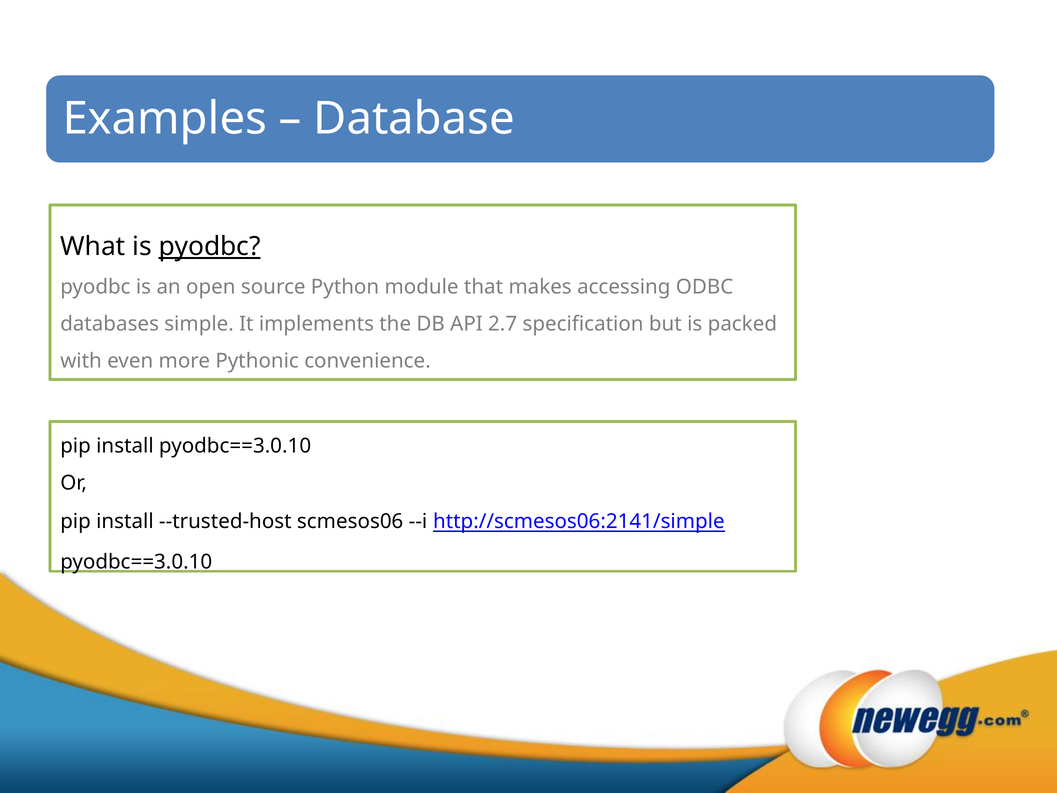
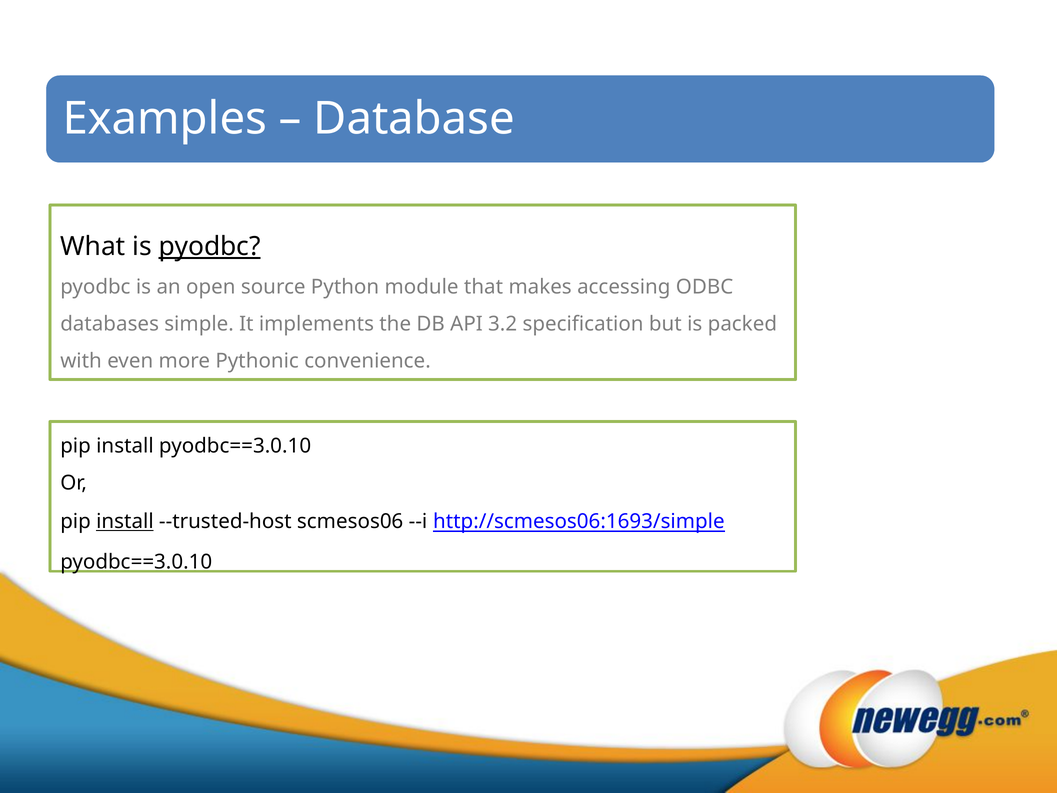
2.7: 2.7 -> 3.2
install at (125, 521) underline: none -> present
http://scmesos06:2141/simple: http://scmesos06:2141/simple -> http://scmesos06:1693/simple
